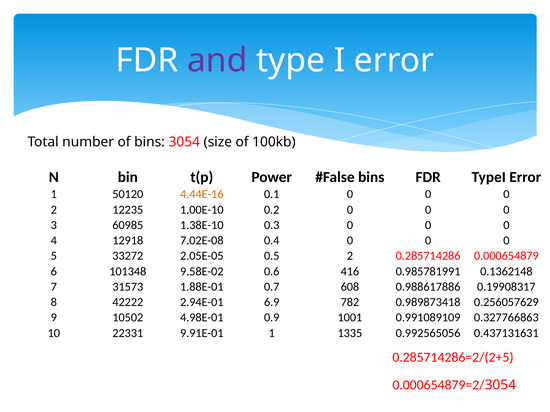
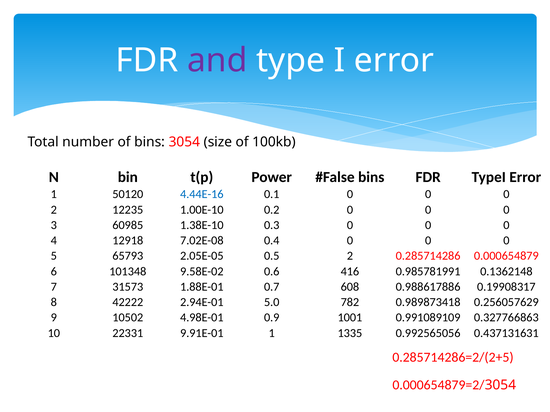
4.44E-16 colour: orange -> blue
33272: 33272 -> 65793
6.9: 6.9 -> 5.0
